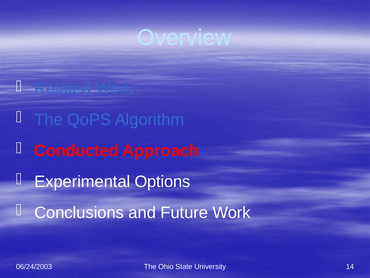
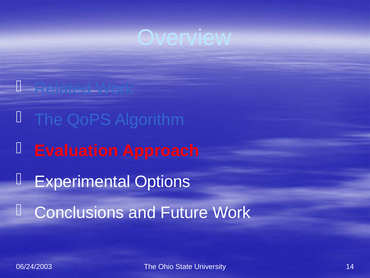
Conducted: Conducted -> Evaluation
